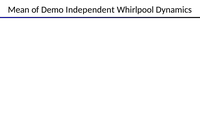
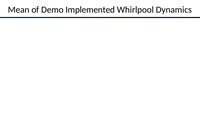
Independent: Independent -> Implemented
